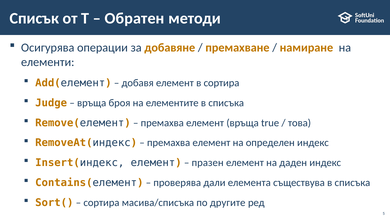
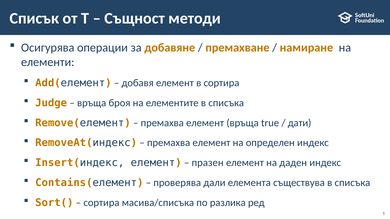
Обратен: Обратен -> Същност
това: това -> дати
другите: другите -> разлика
